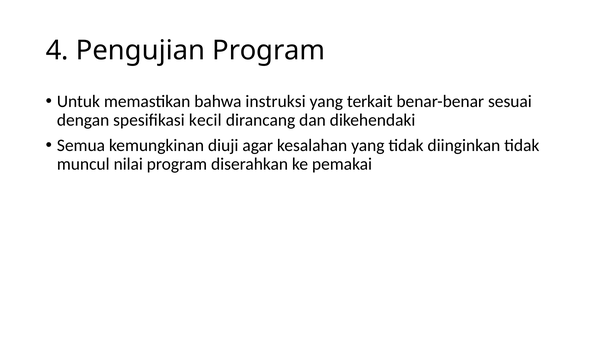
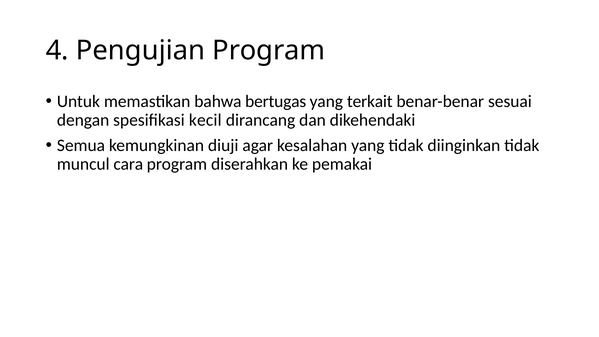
instruksi: instruksi -> bertugas
nilai: nilai -> cara
